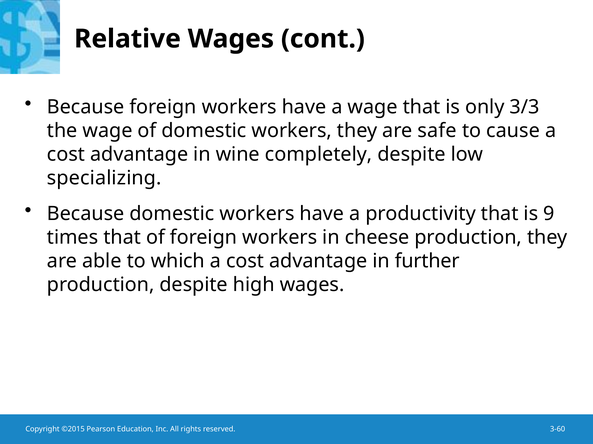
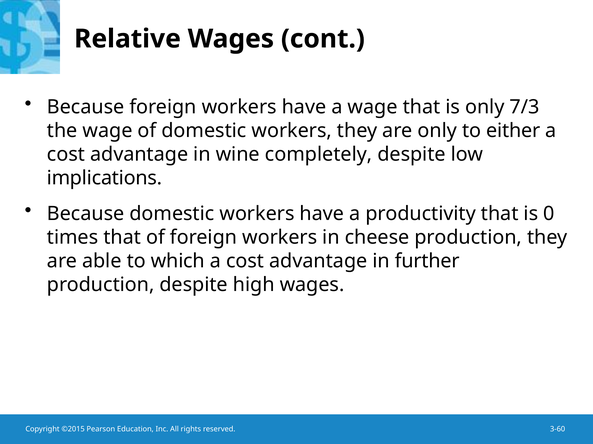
3/3: 3/3 -> 7/3
are safe: safe -> only
cause: cause -> either
specializing: specializing -> implications
9: 9 -> 0
